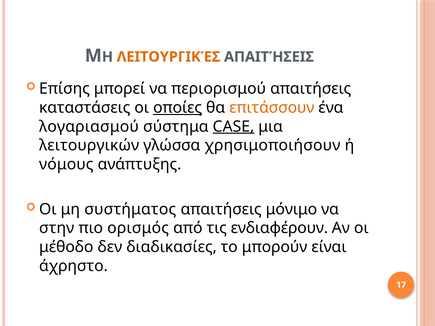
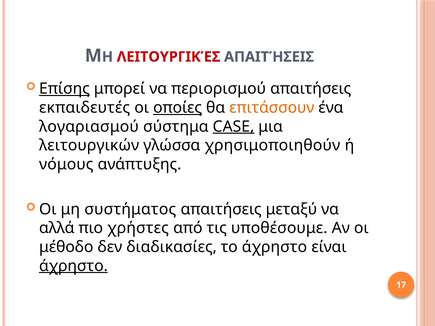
ΛΕΙΤΟΥΡΓΙΚΈΣ colour: orange -> red
Επίσης underline: none -> present
καταστάσεις: καταστάσεις -> εκπαιδευτές
χρησιμοποιήσουν: χρησιμοποιήσουν -> χρησιμοποιηθούν
μόνιμο: μόνιμο -> μεταξύ
στην: στην -> αλλά
ορισμός: ορισμός -> χρήστες
ενδιαφέρουν: ενδιαφέρουν -> υποθέσουμε
το μπορούν: μπορούν -> άχρηστο
άχρηστο at (73, 266) underline: none -> present
